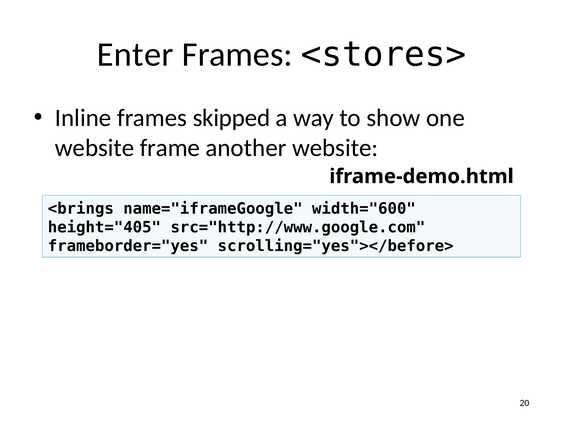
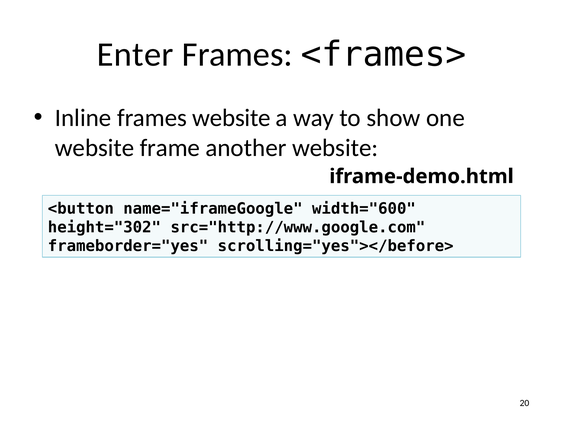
<stores>: <stores> -> <frames>
frames skipped: skipped -> website
<brings: <brings -> <button
height="405: height="405 -> height="302
